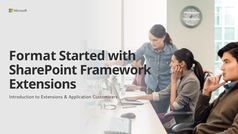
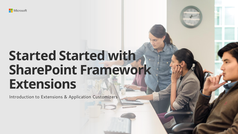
Format at (33, 56): Format -> Started
